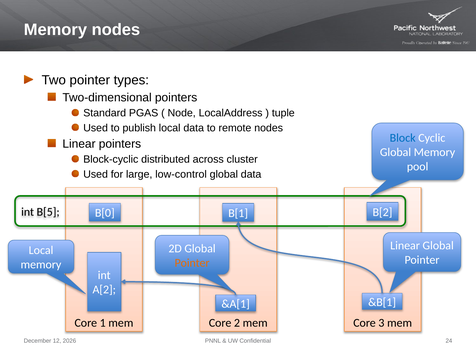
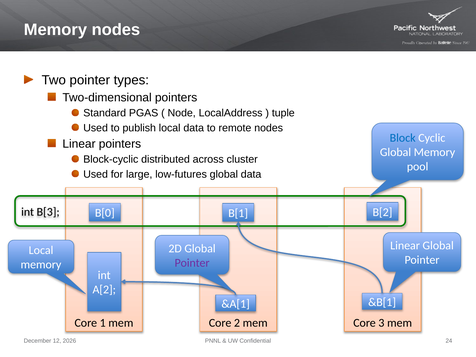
low-control: low-control -> low-futures
B[5: B[5 -> B[3
Pointer at (192, 263) colour: orange -> purple
